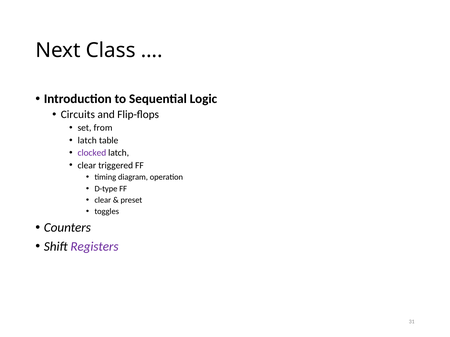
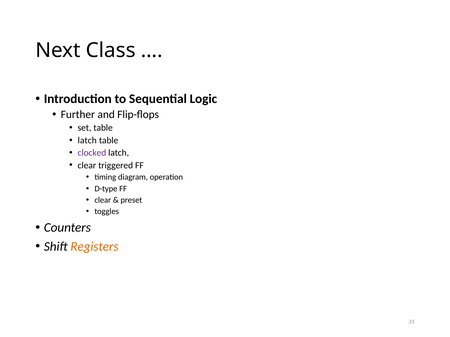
Circuits: Circuits -> Further
set from: from -> table
Registers colour: purple -> orange
